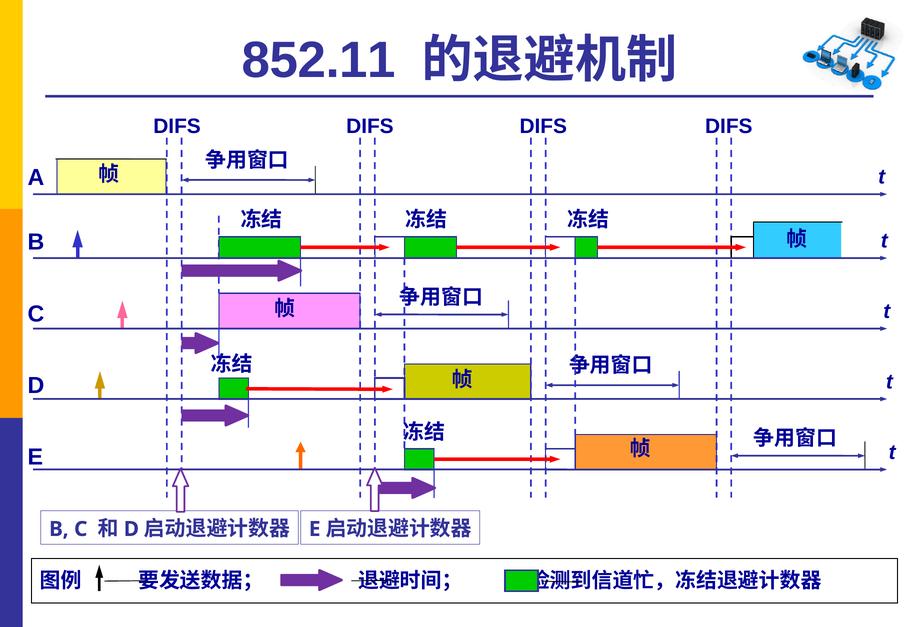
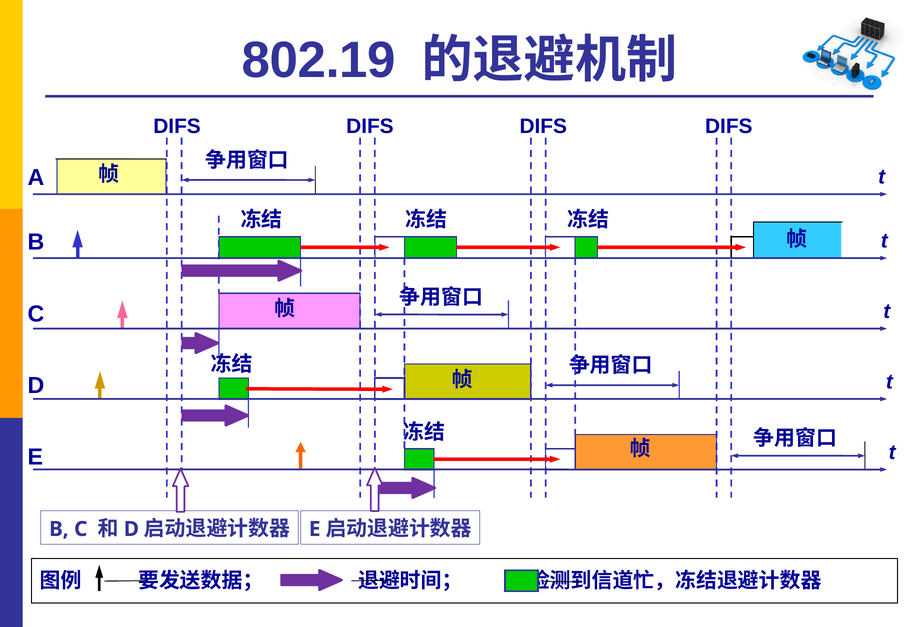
852.11: 852.11 -> 802.19
